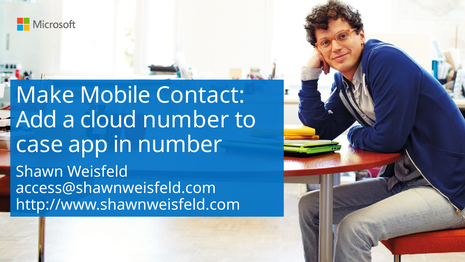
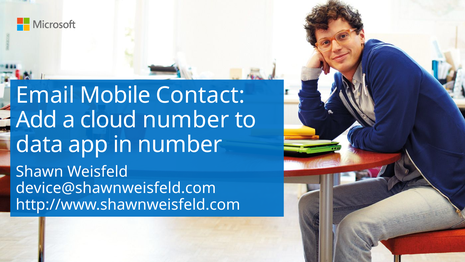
Make: Make -> Email
case: case -> data
access@shawnweisfeld.com: access@shawnweisfeld.com -> device@shawnweisfeld.com
